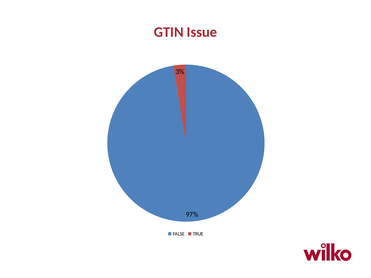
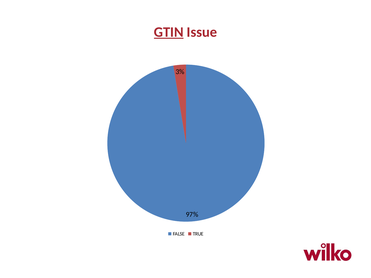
GTIN underline: none -> present
